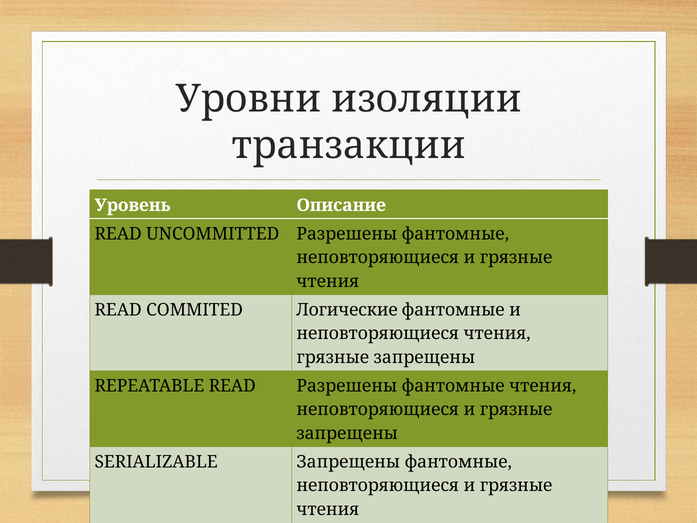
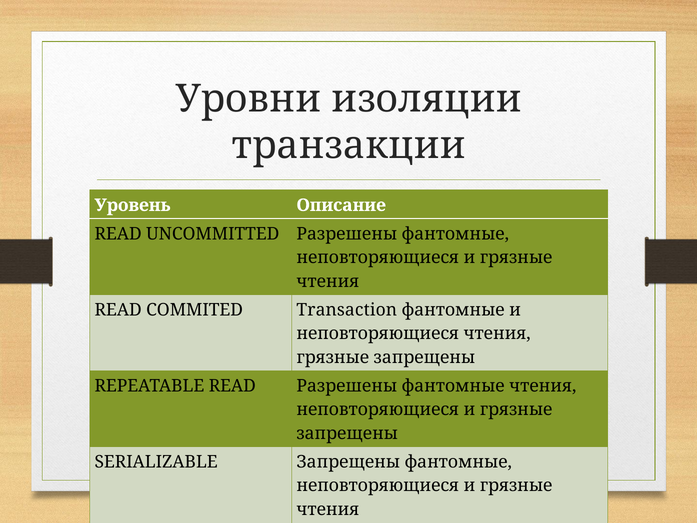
Логические: Логические -> Transaction
